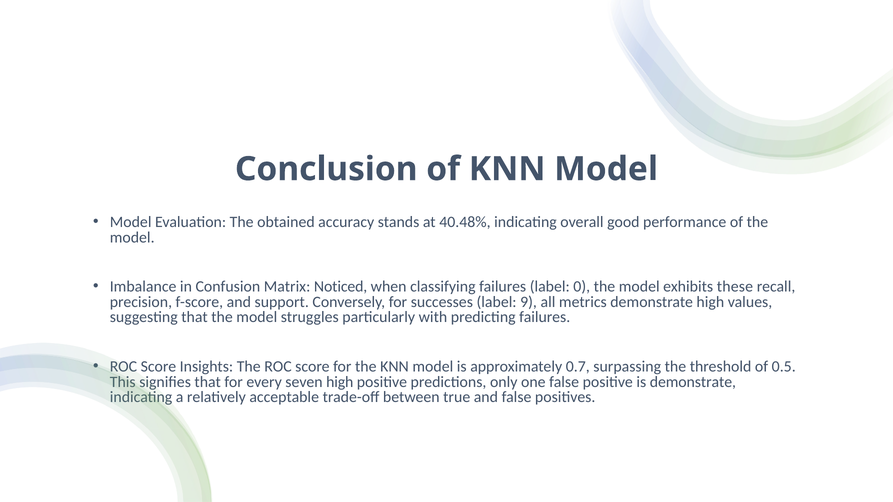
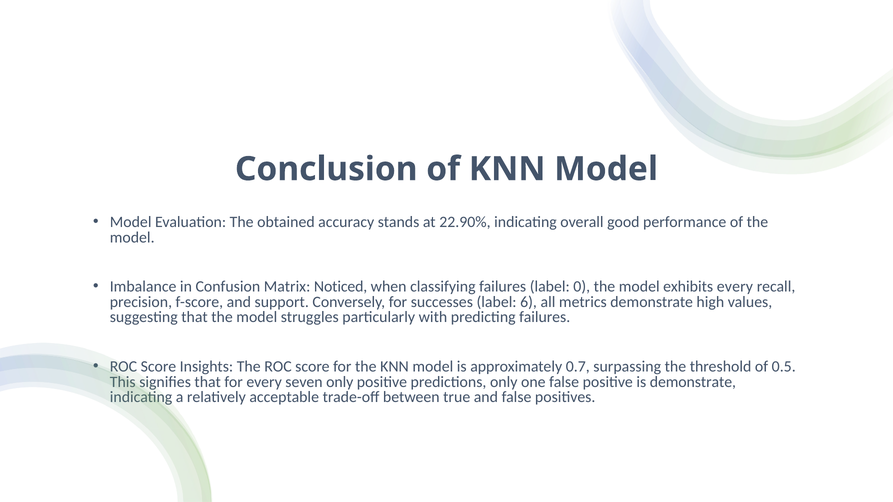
40.48%: 40.48% -> 22.90%
exhibits these: these -> every
9: 9 -> 6
seven high: high -> only
